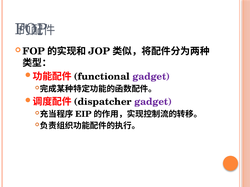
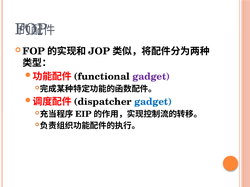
gadget at (153, 102) colour: purple -> blue
